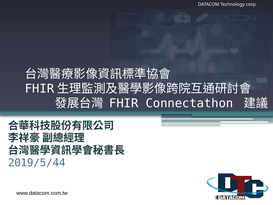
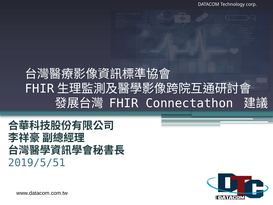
2019/5/44: 2019/5/44 -> 2019/5/51
